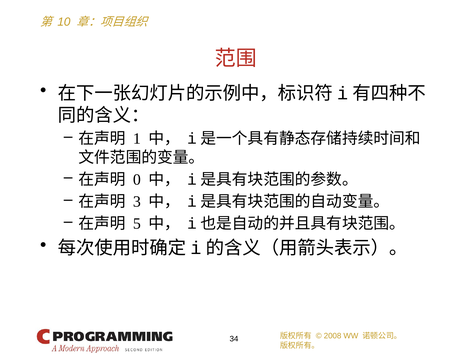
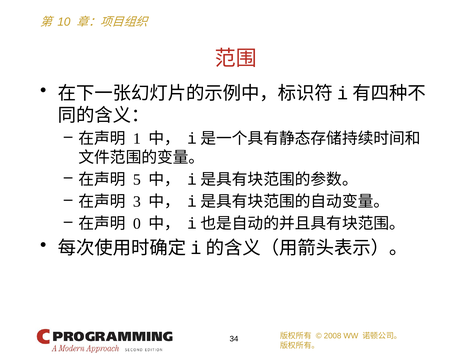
0: 0 -> 5
5: 5 -> 0
